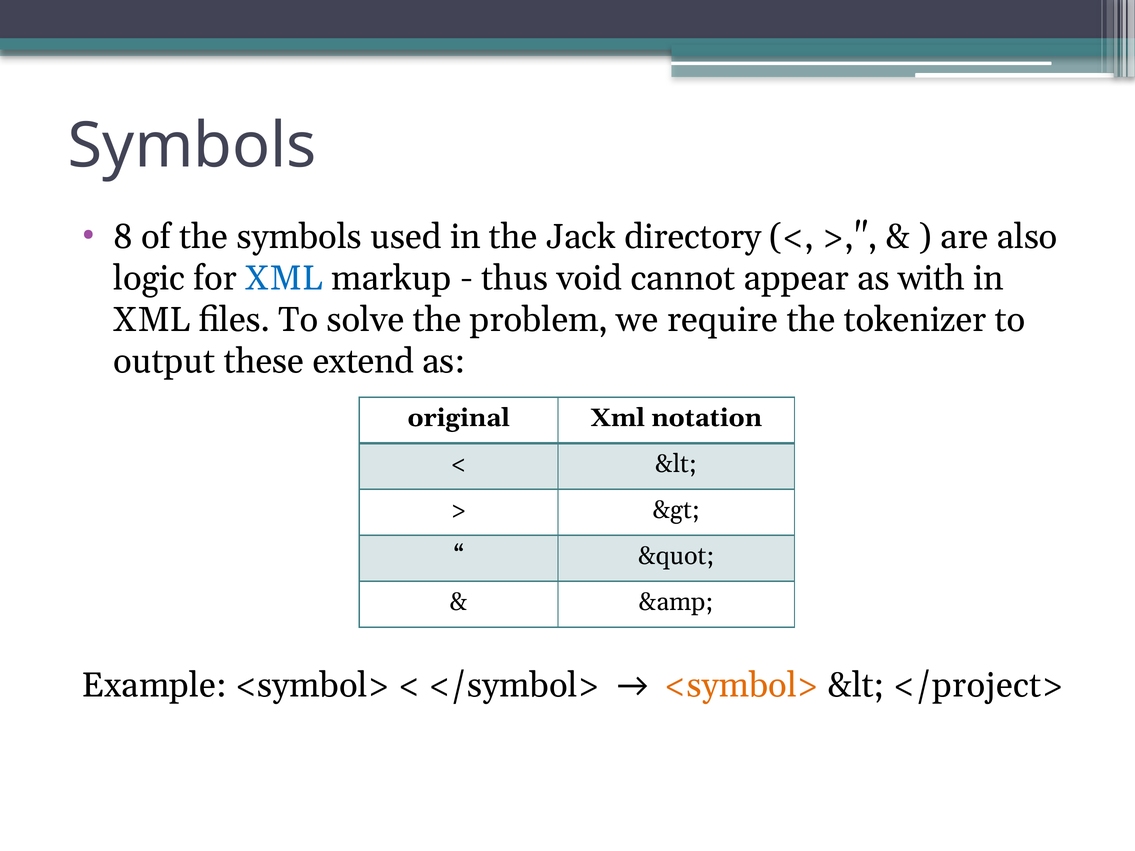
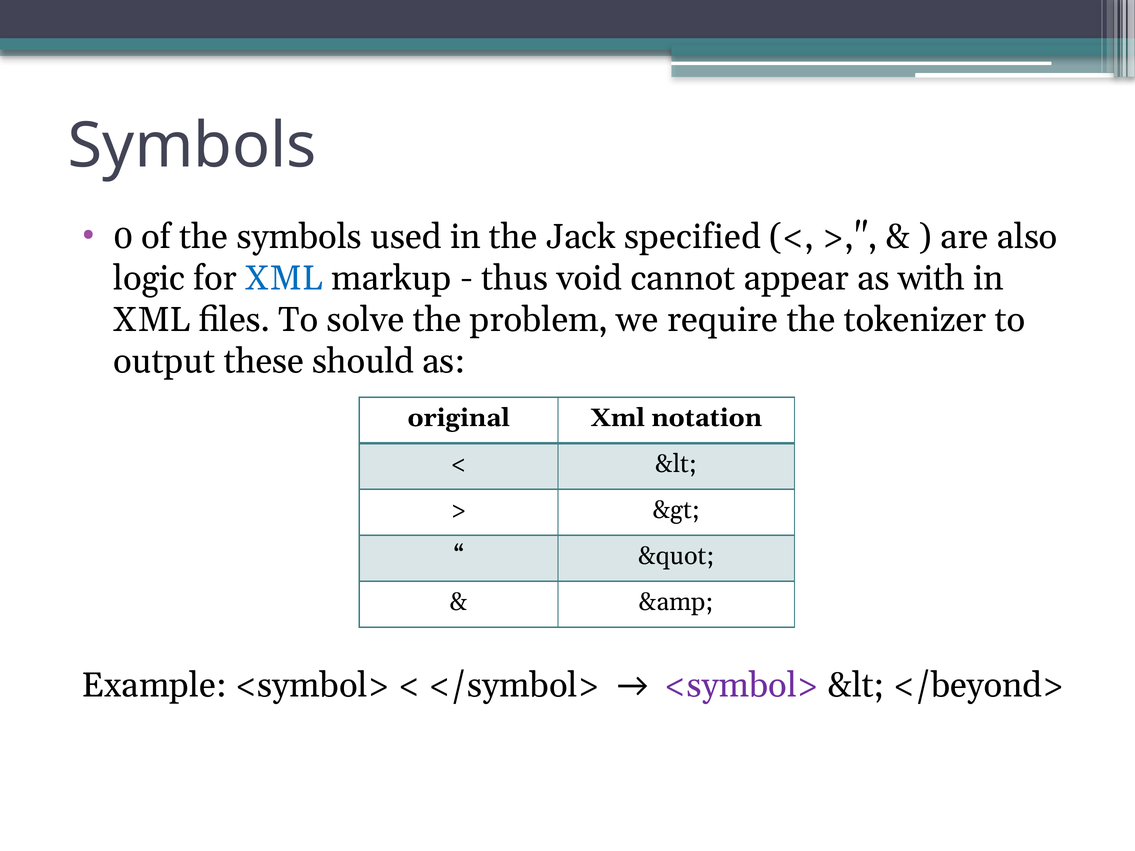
8: 8 -> 0
directory: directory -> specified
extend: extend -> should
<symbol> at (742, 686) colour: orange -> purple
</project>: </project> -> </beyond>
